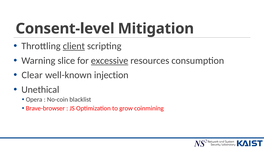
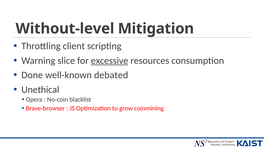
Consent-level: Consent-level -> Without-level
client underline: present -> none
Clear: Clear -> Done
injection: injection -> debated
